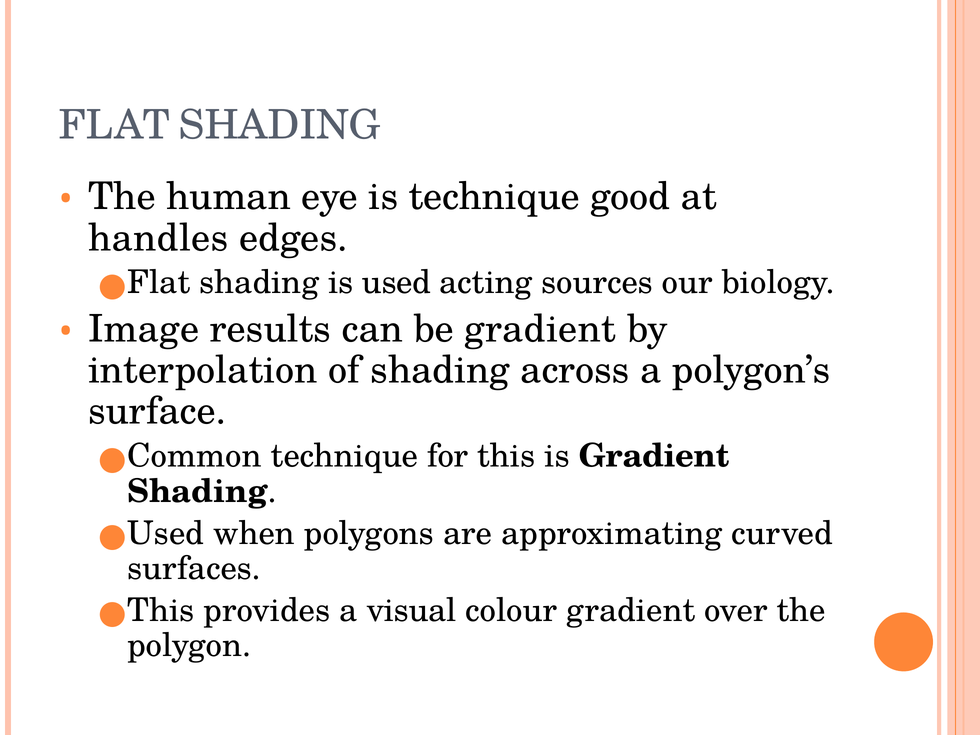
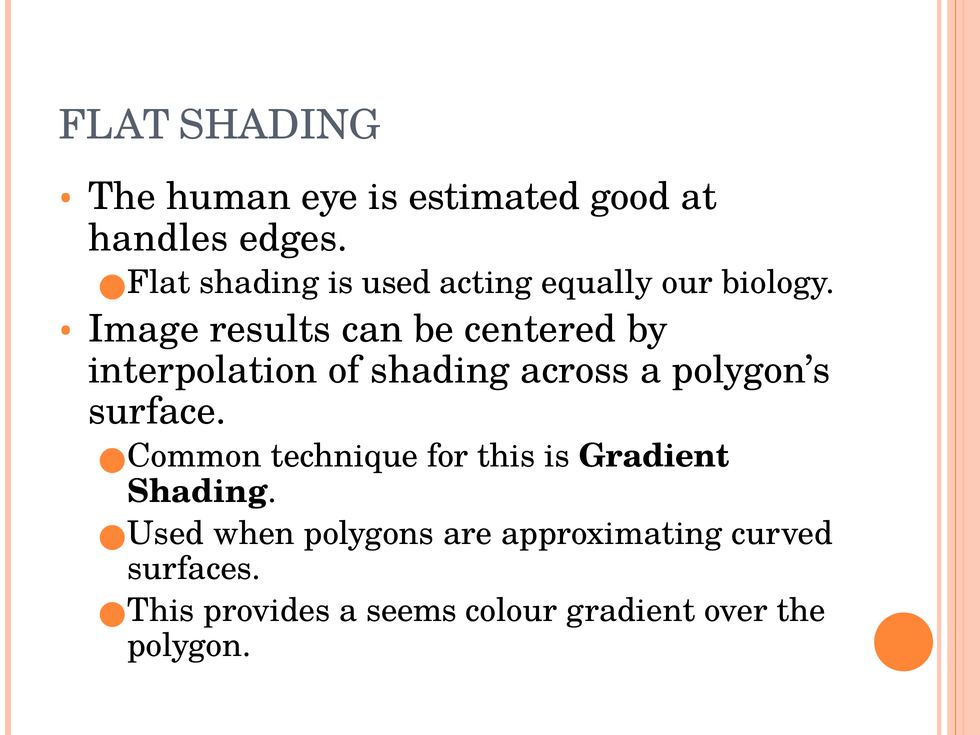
is technique: technique -> estimated
sources: sources -> equally
be gradient: gradient -> centered
visual: visual -> seems
